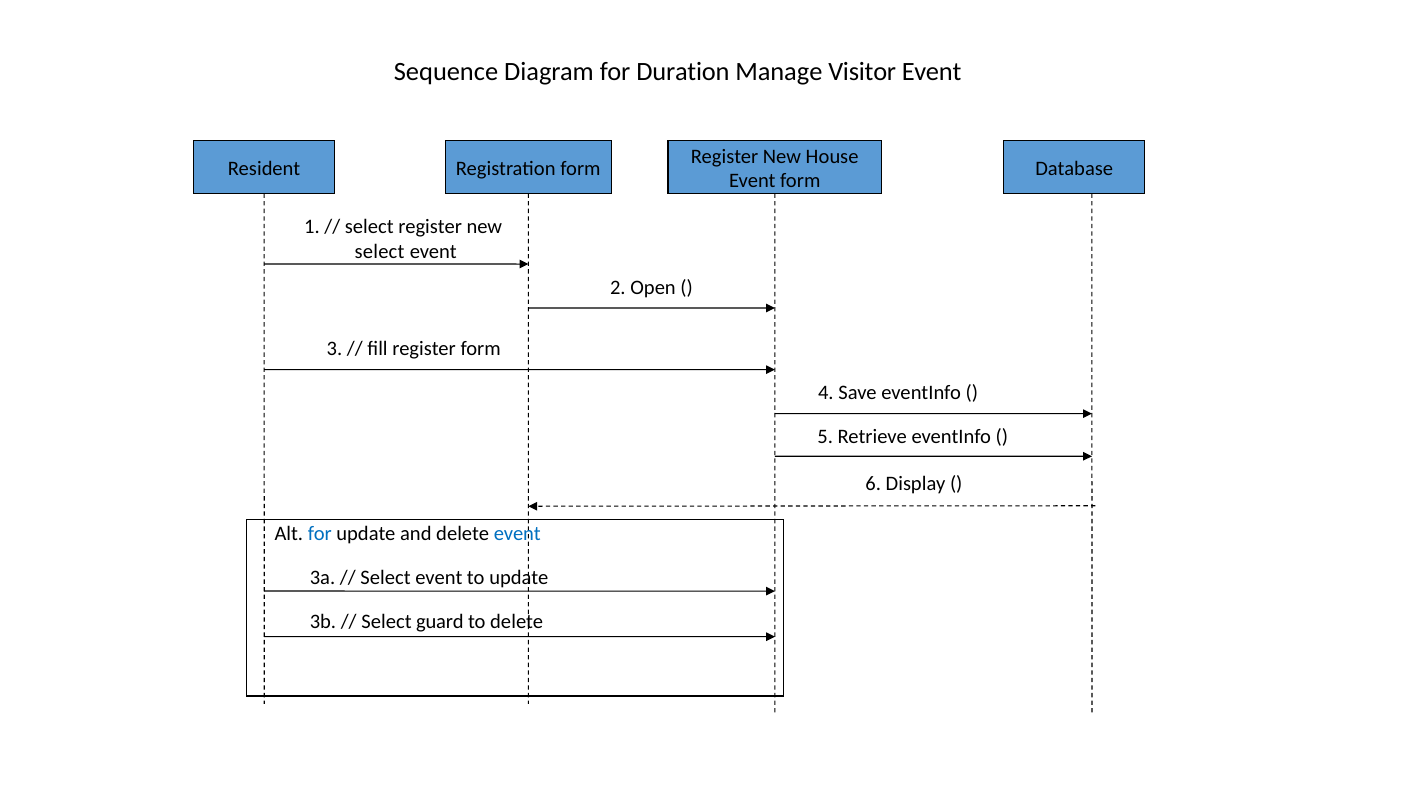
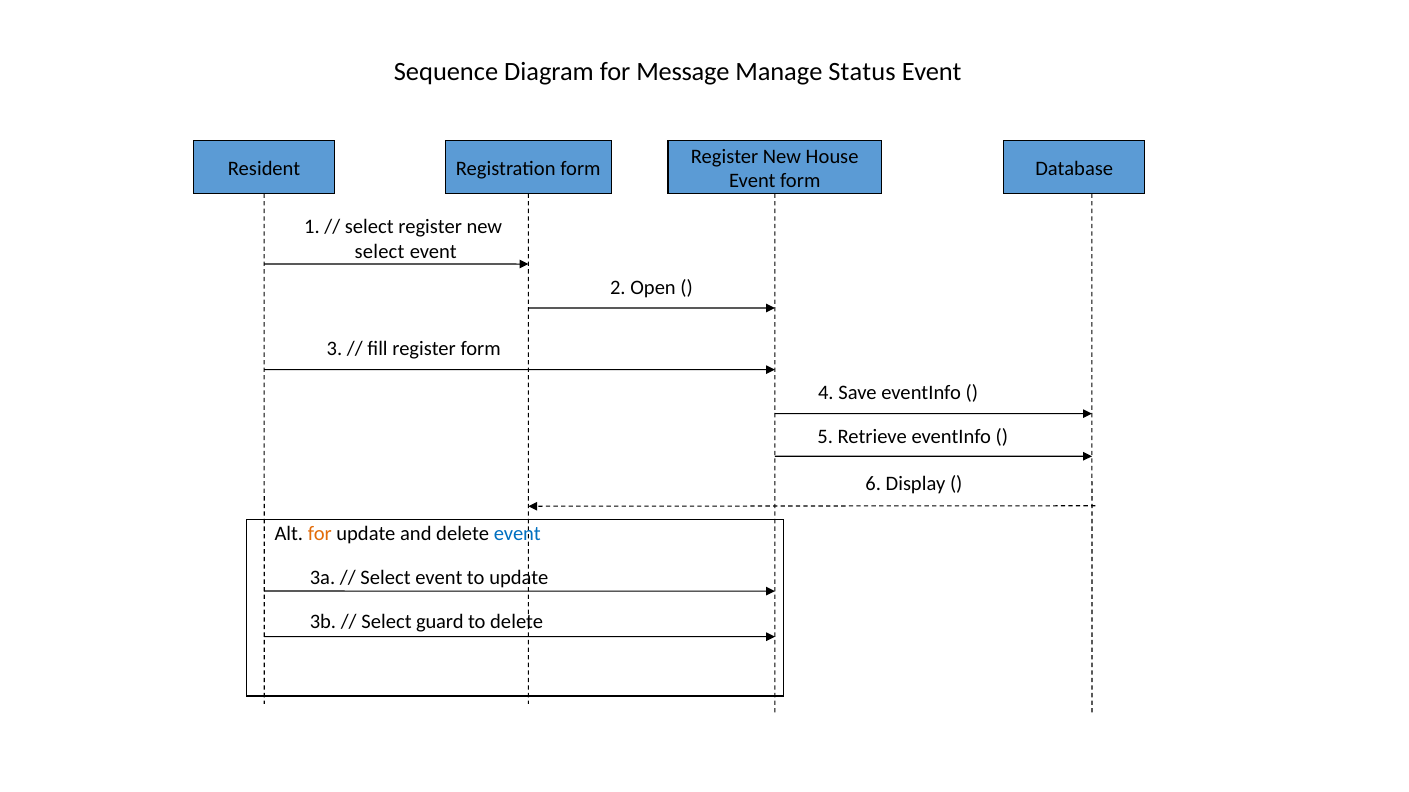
Duration: Duration -> Message
Visitor: Visitor -> Status
for at (320, 534) colour: blue -> orange
